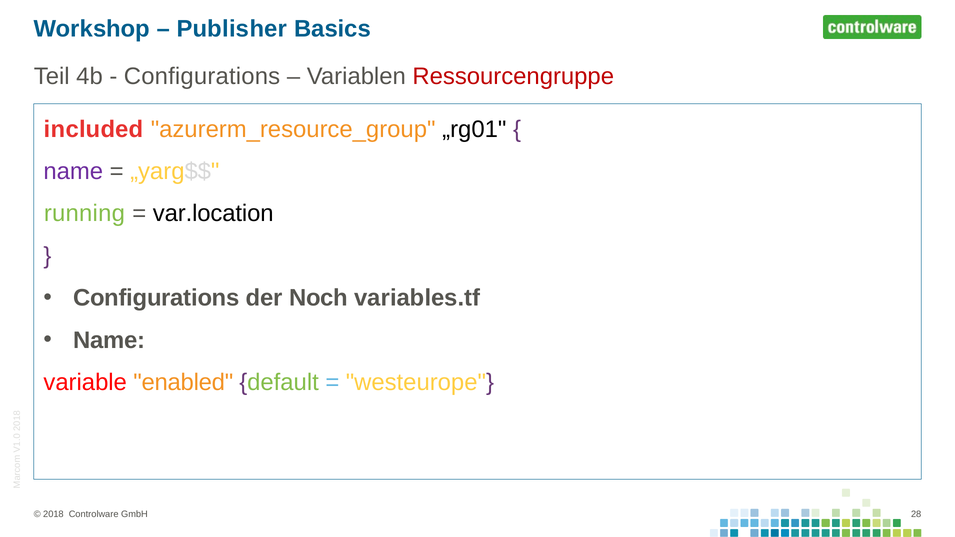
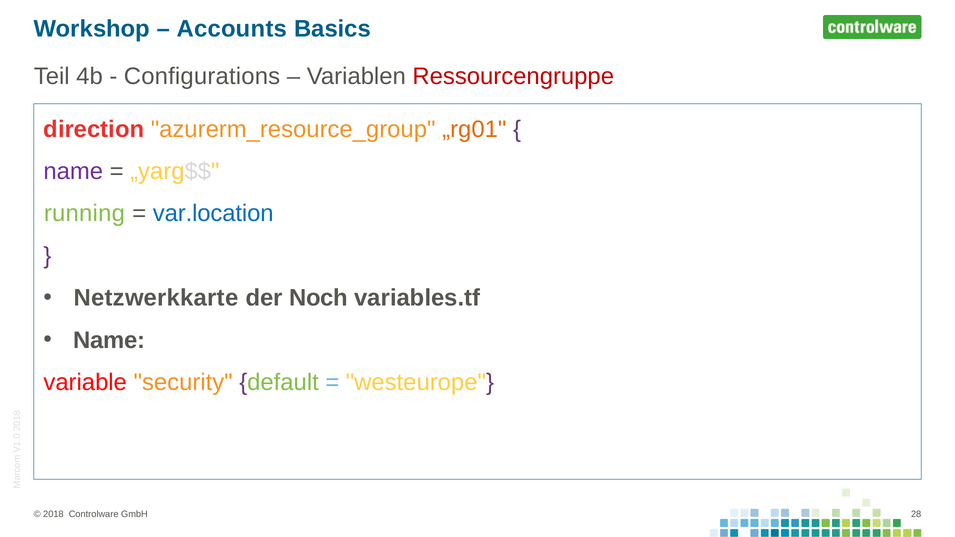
Publisher: Publisher -> Accounts
included: included -> direction
„rg01 colour: black -> orange
var.location colour: black -> blue
Configurations at (156, 298): Configurations -> Netzwerkkarte
enabled: enabled -> security
